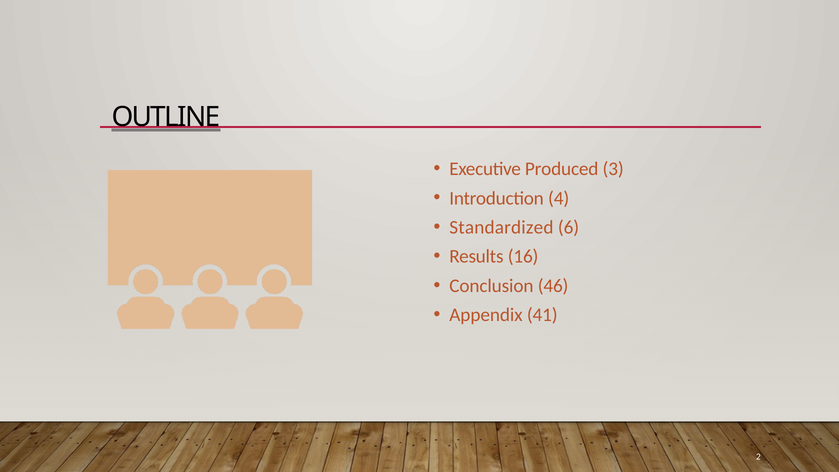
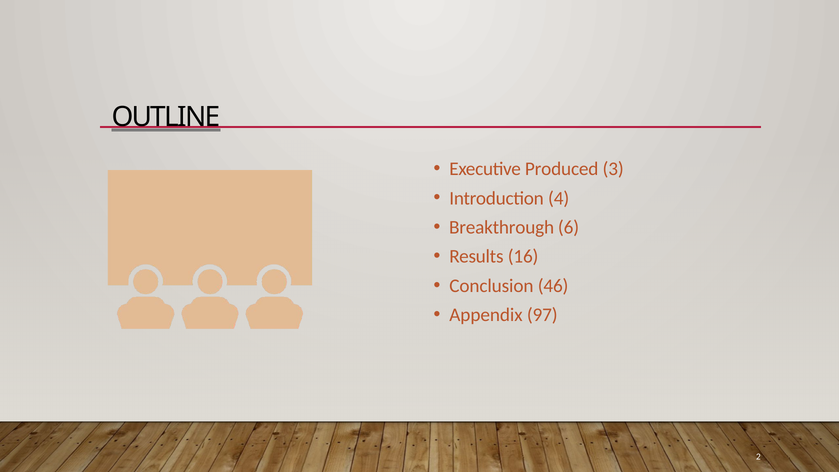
Standardized: Standardized -> Breakthrough
41: 41 -> 97
